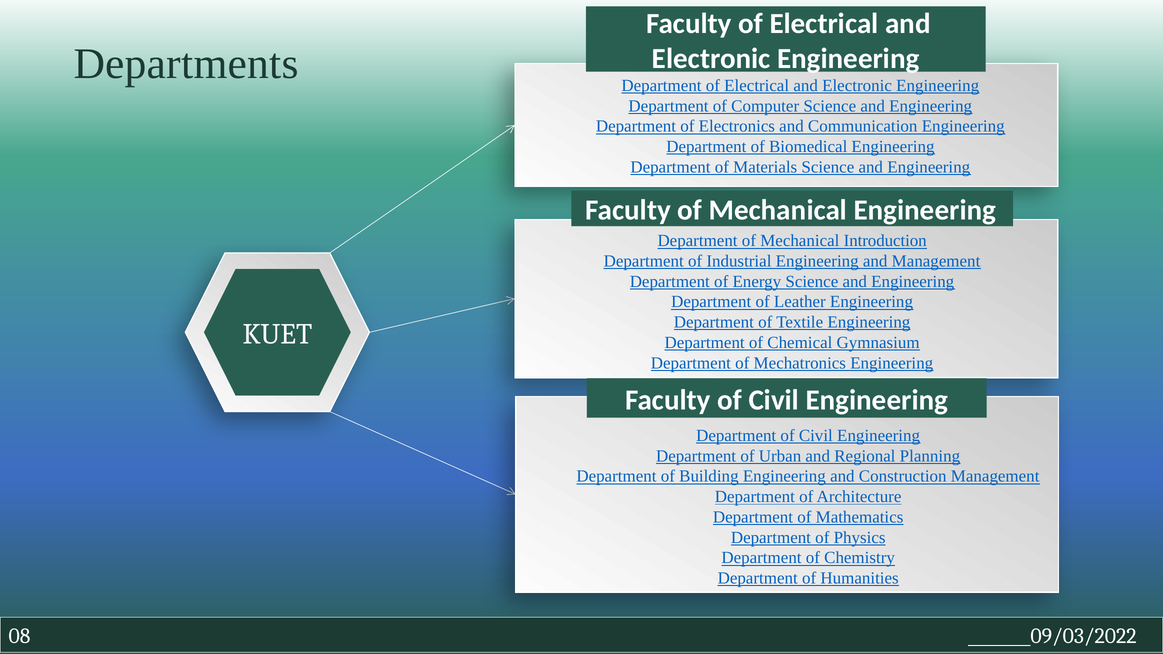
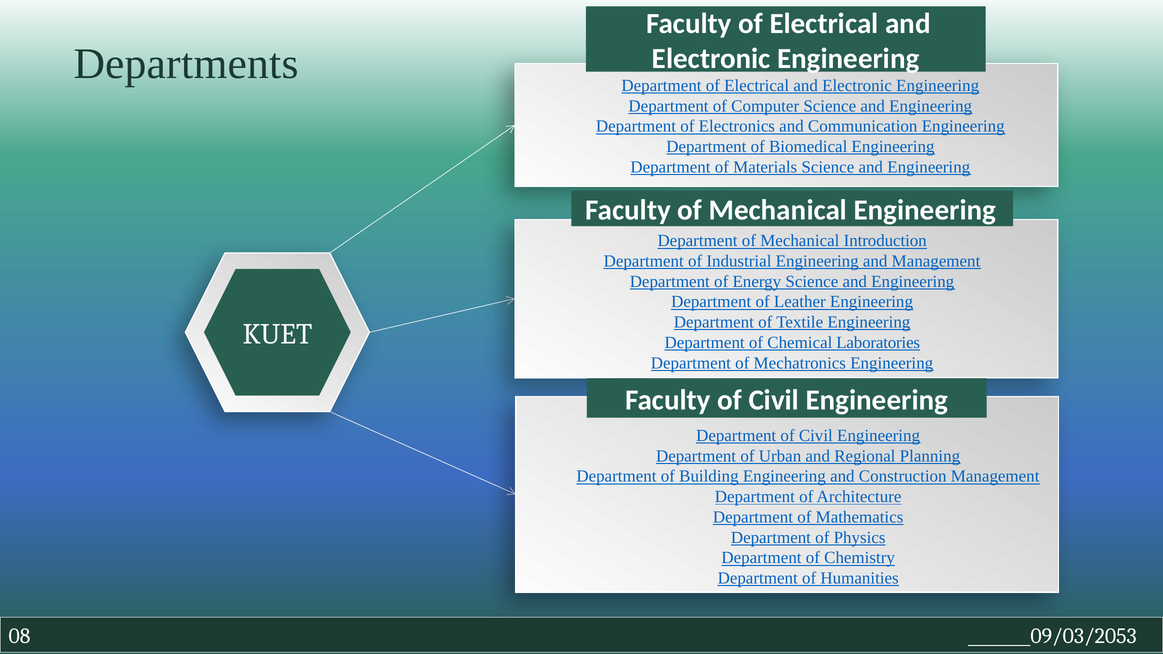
Gymnasium: Gymnasium -> Laboratories
09/03/2022: 09/03/2022 -> 09/03/2053
